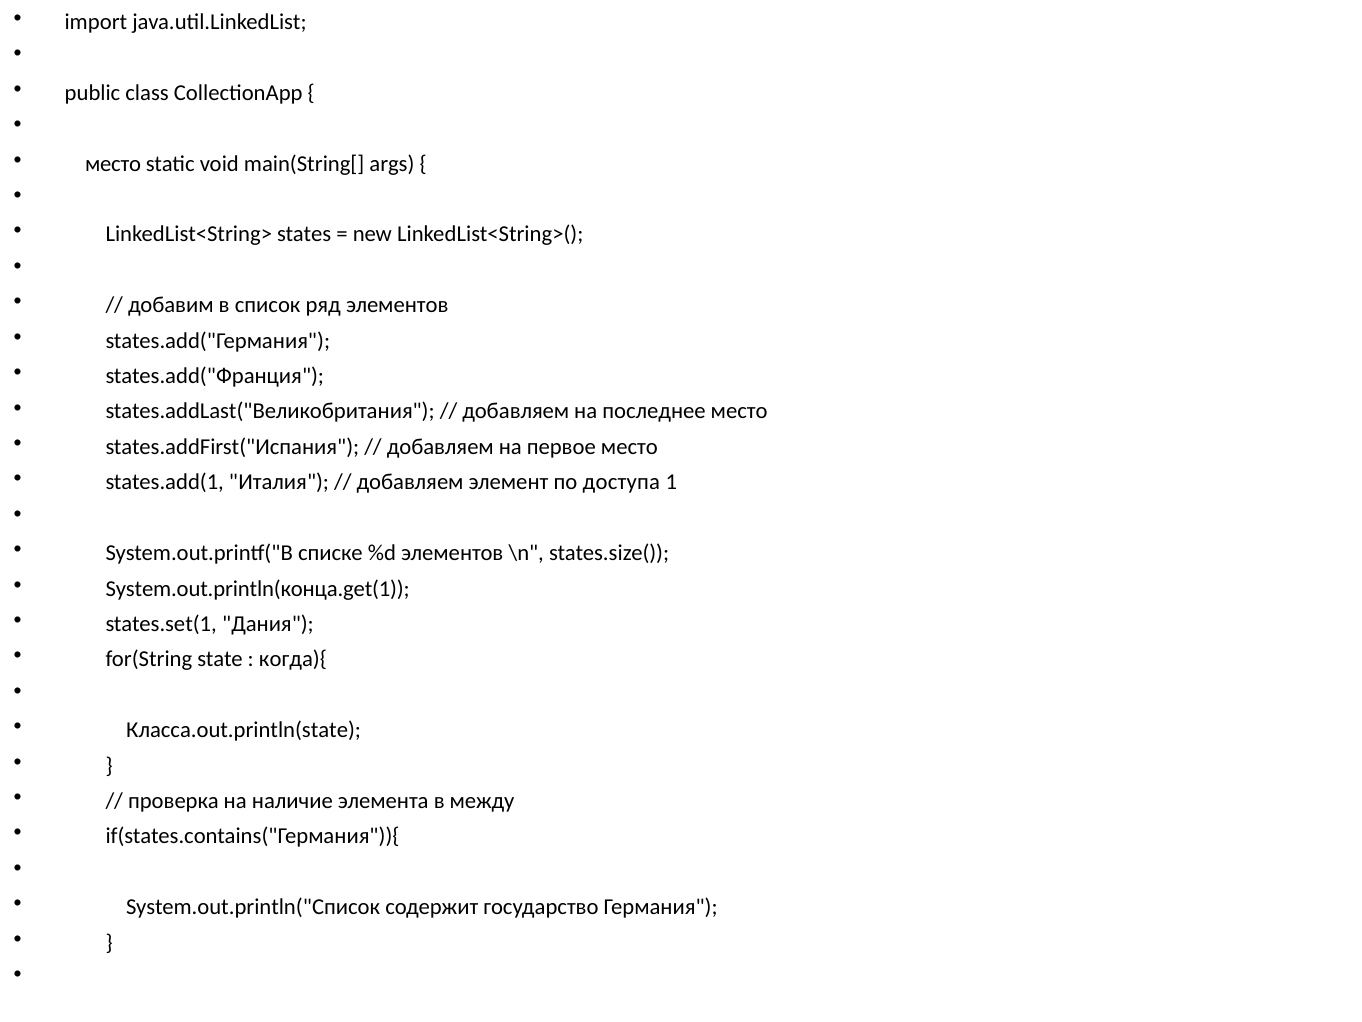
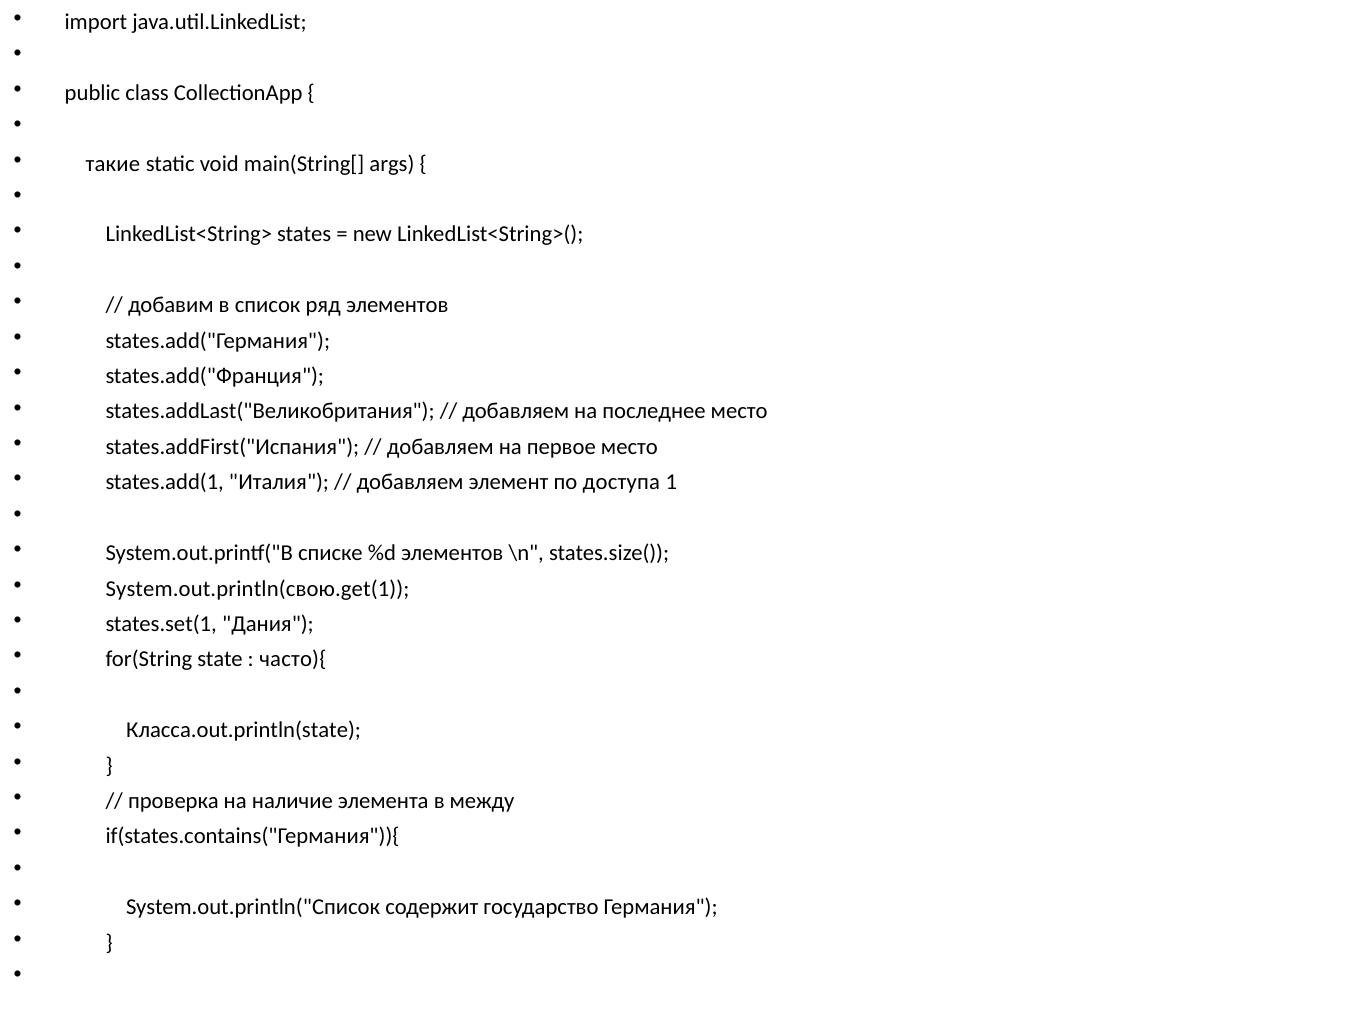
место at (113, 164): место -> такие
System.out.println(конца.get(1: System.out.println(конца.get(1 -> System.out.println(свою.get(1
когда){: когда){ -> часто){
